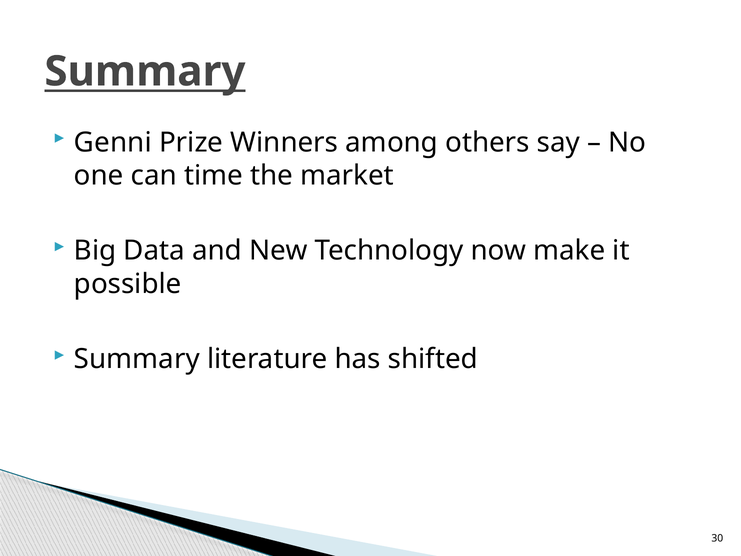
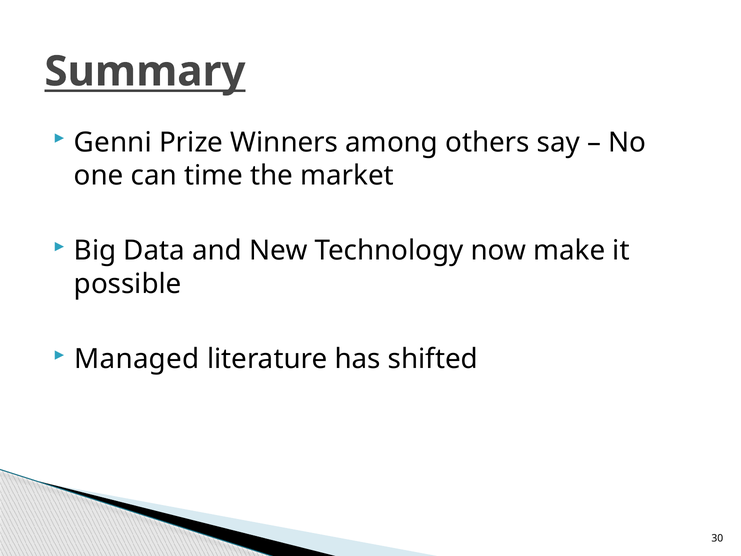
Summary at (137, 359): Summary -> Managed
